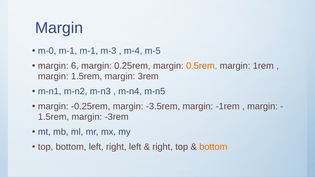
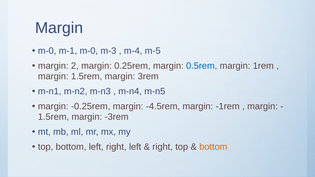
m-1 m-1: m-1 -> m-0
6: 6 -> 2
0.5rem colour: orange -> blue
-3.5rem: -3.5rem -> -4.5rem
